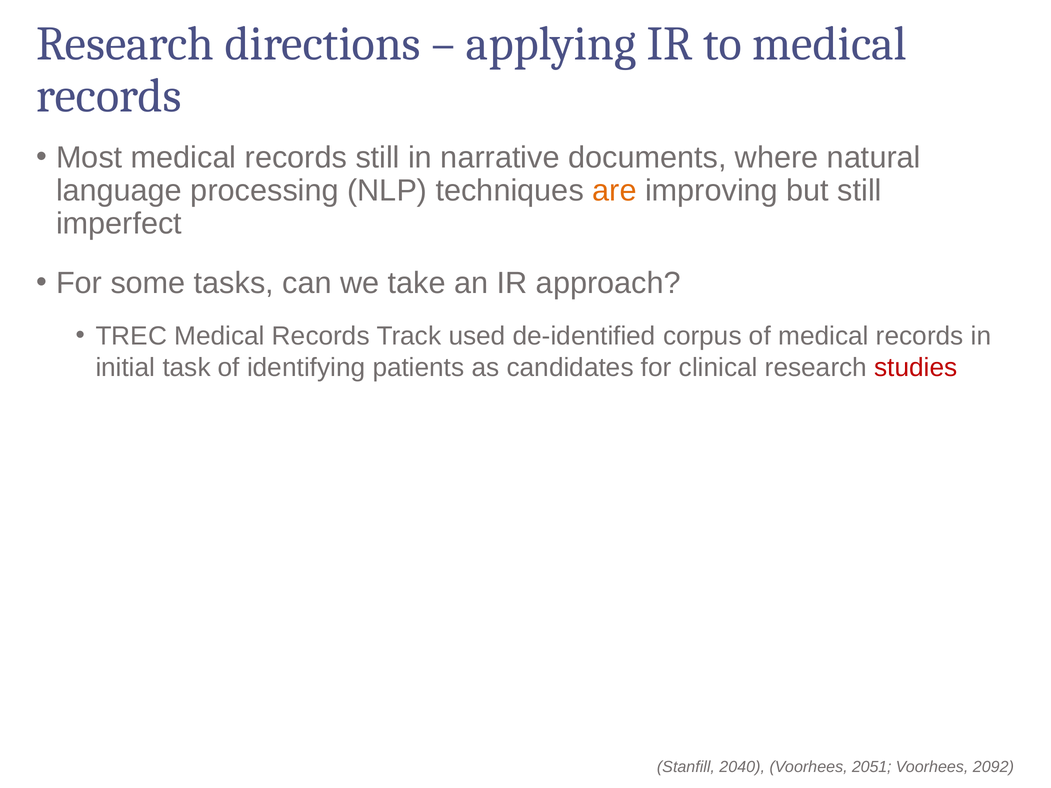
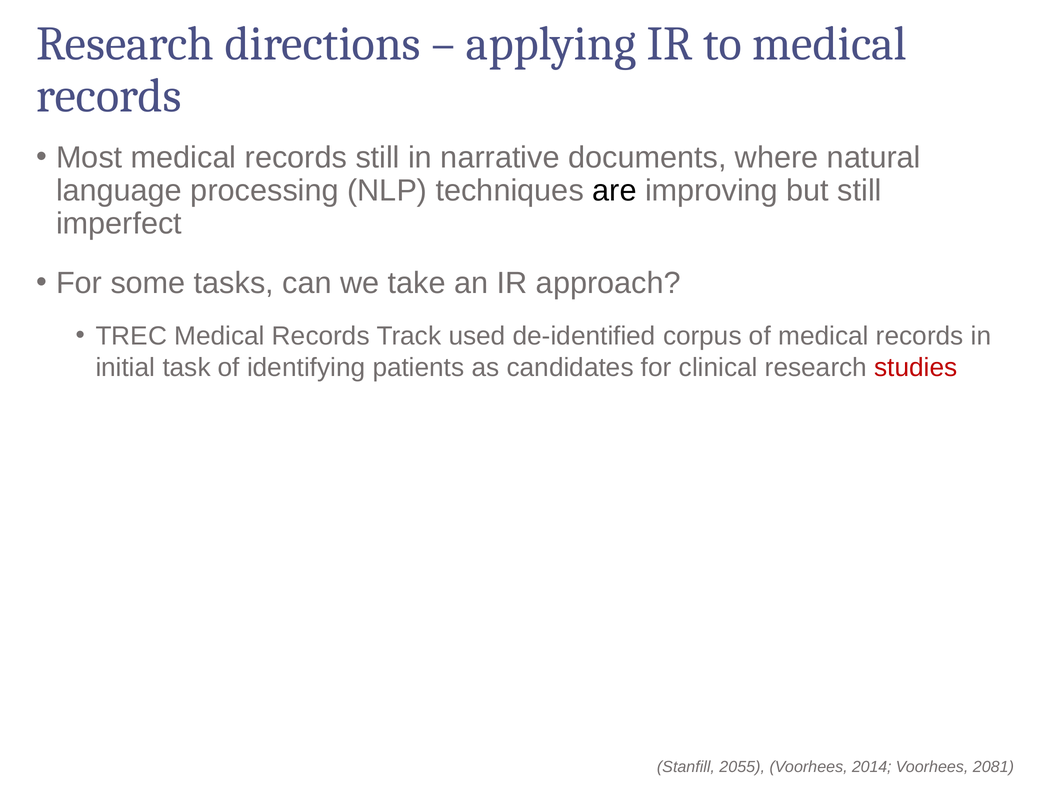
are colour: orange -> black
2040: 2040 -> 2055
2051: 2051 -> 2014
2092: 2092 -> 2081
